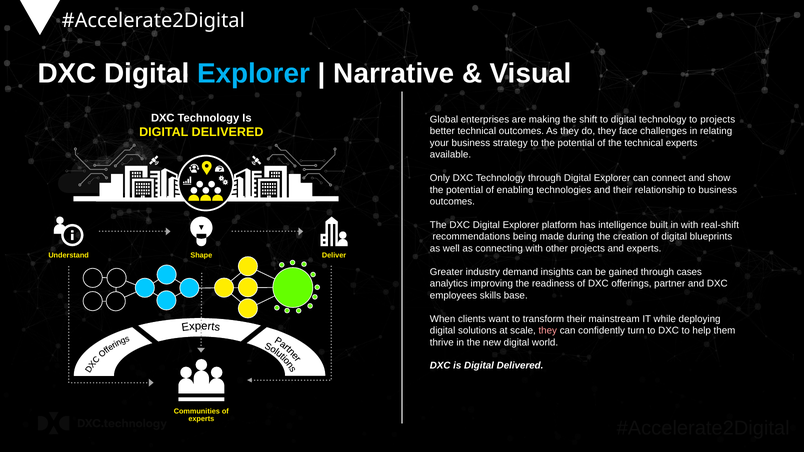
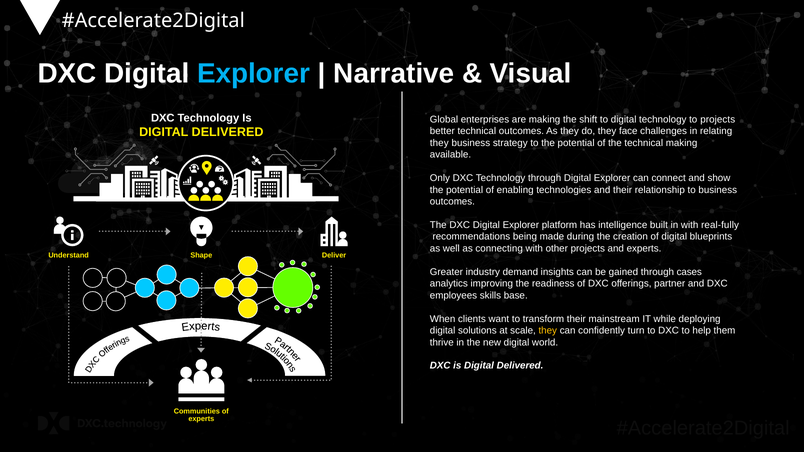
your at (439, 143): your -> they
technical experts: experts -> making
real-shift: real-shift -> real-fully
they at (548, 331) colour: pink -> yellow
